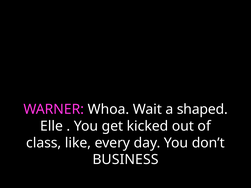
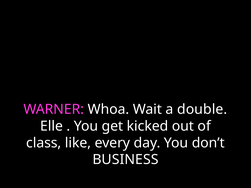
shaped: shaped -> double
